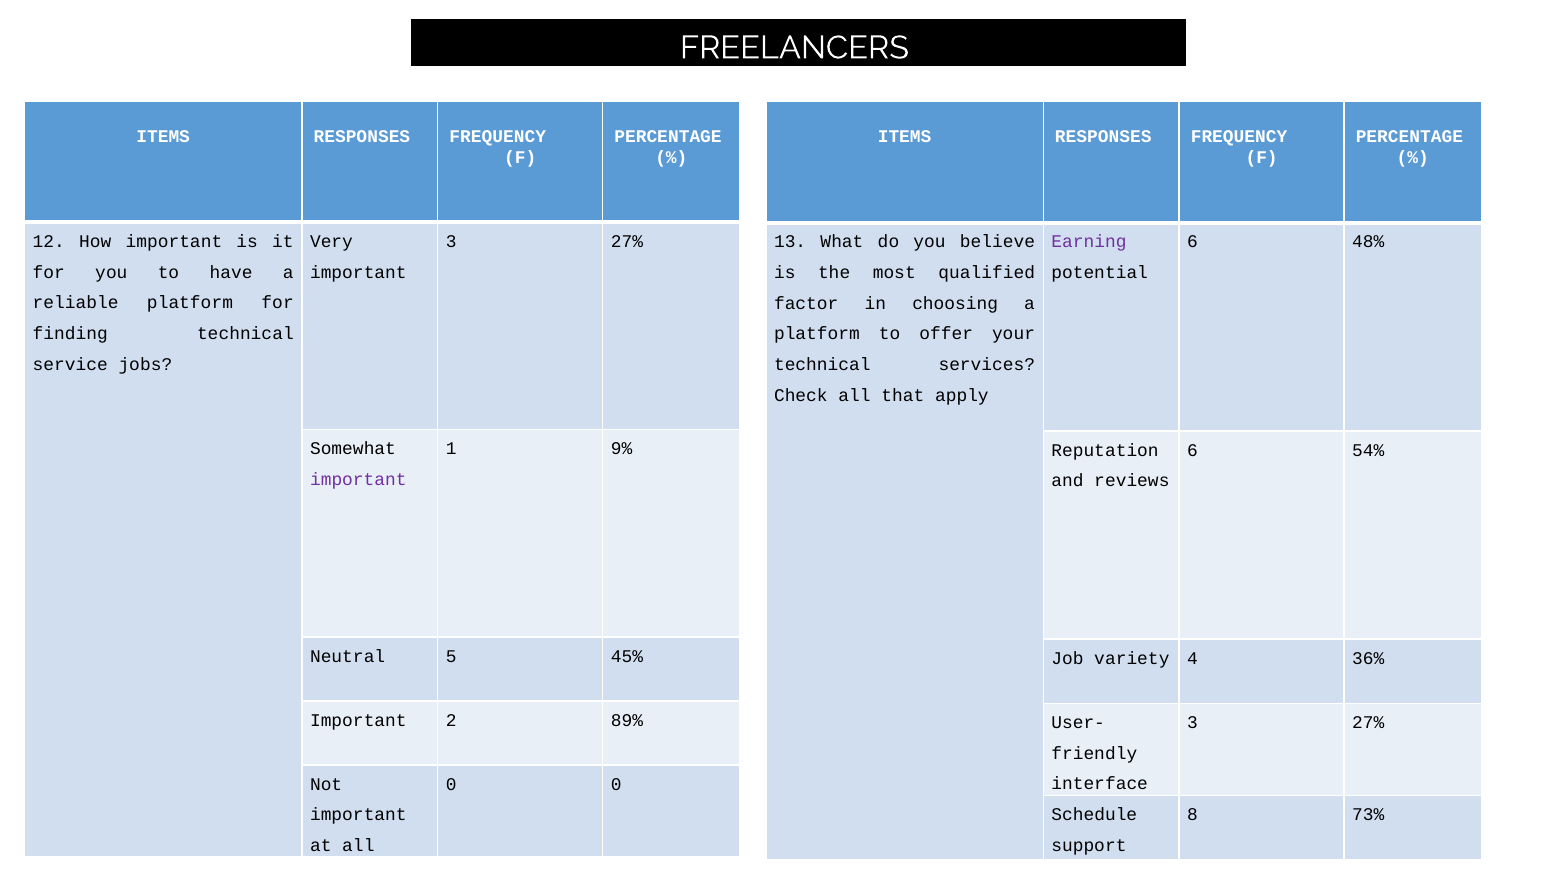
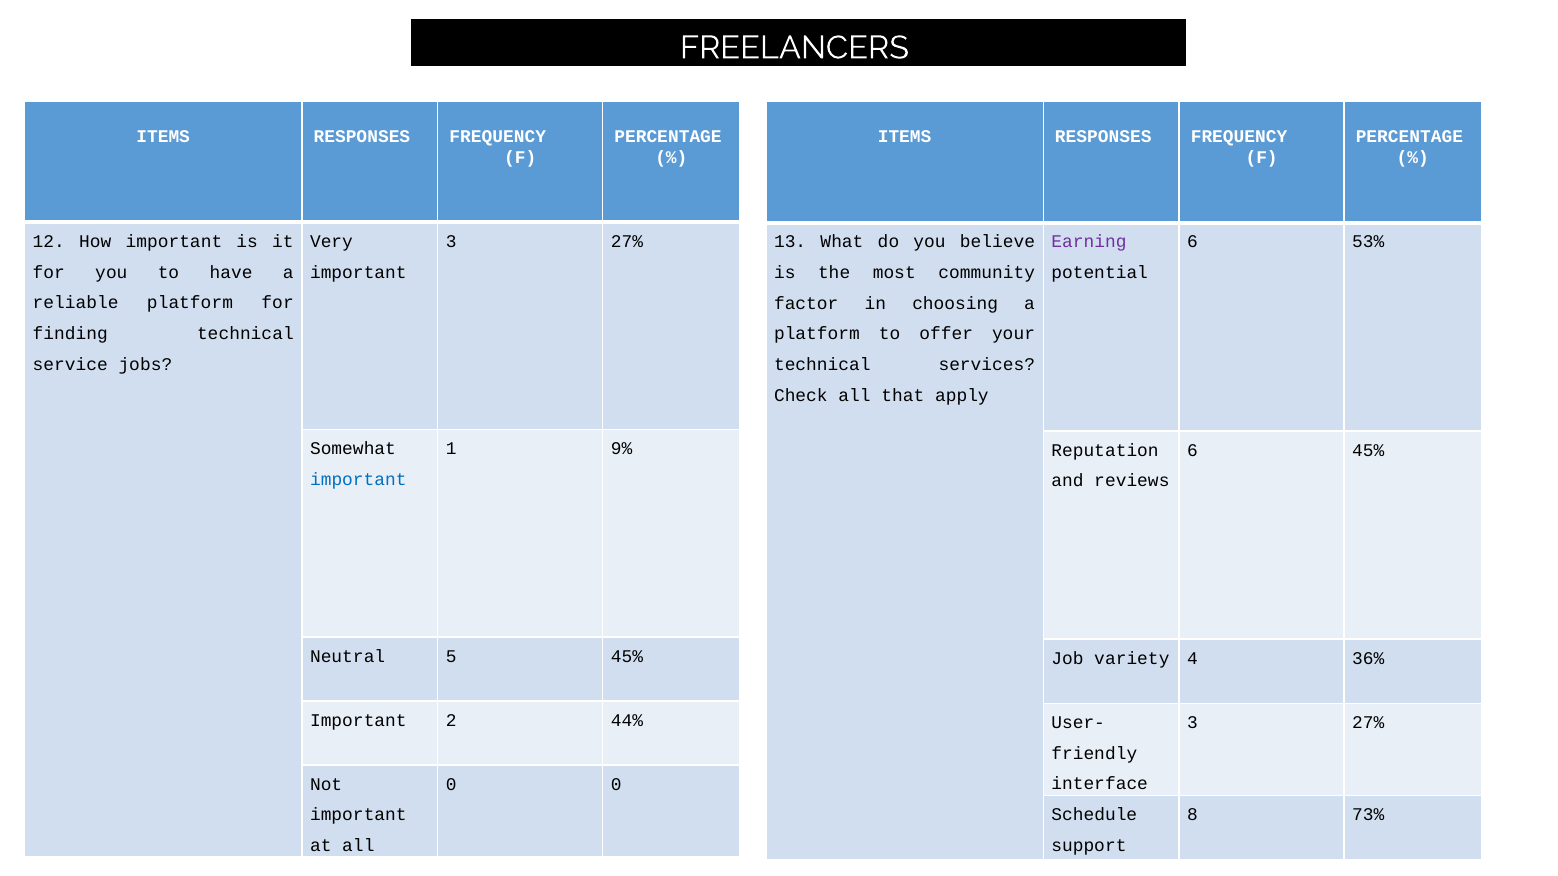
48%: 48% -> 53%
qualified: qualified -> community
6 54%: 54% -> 45%
important at (358, 480) colour: purple -> blue
89%: 89% -> 44%
